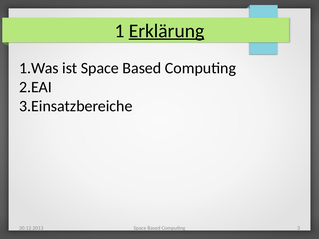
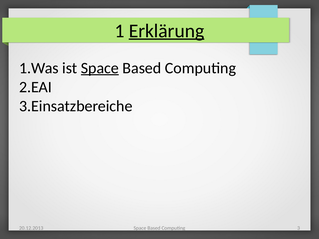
Space at (100, 68) underline: none -> present
